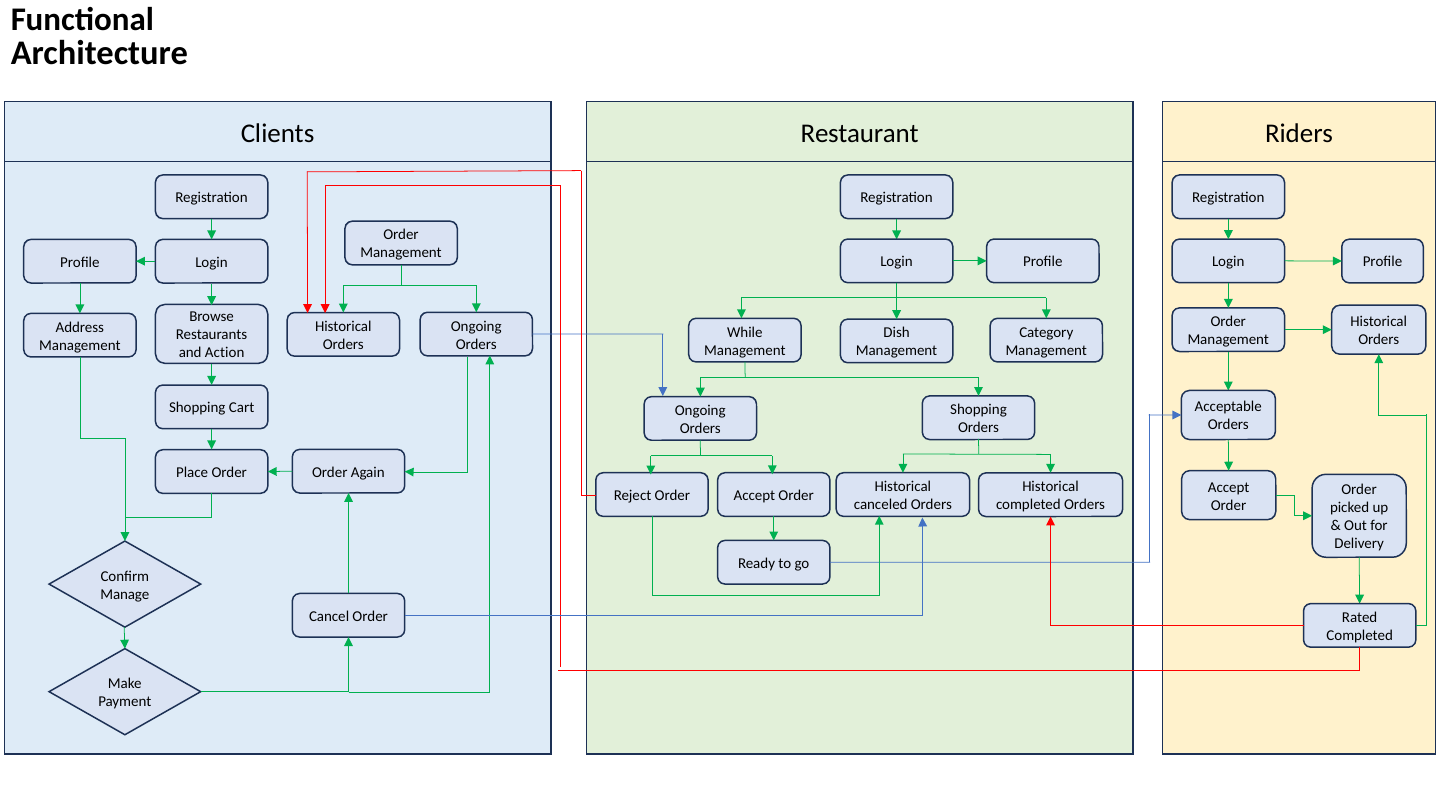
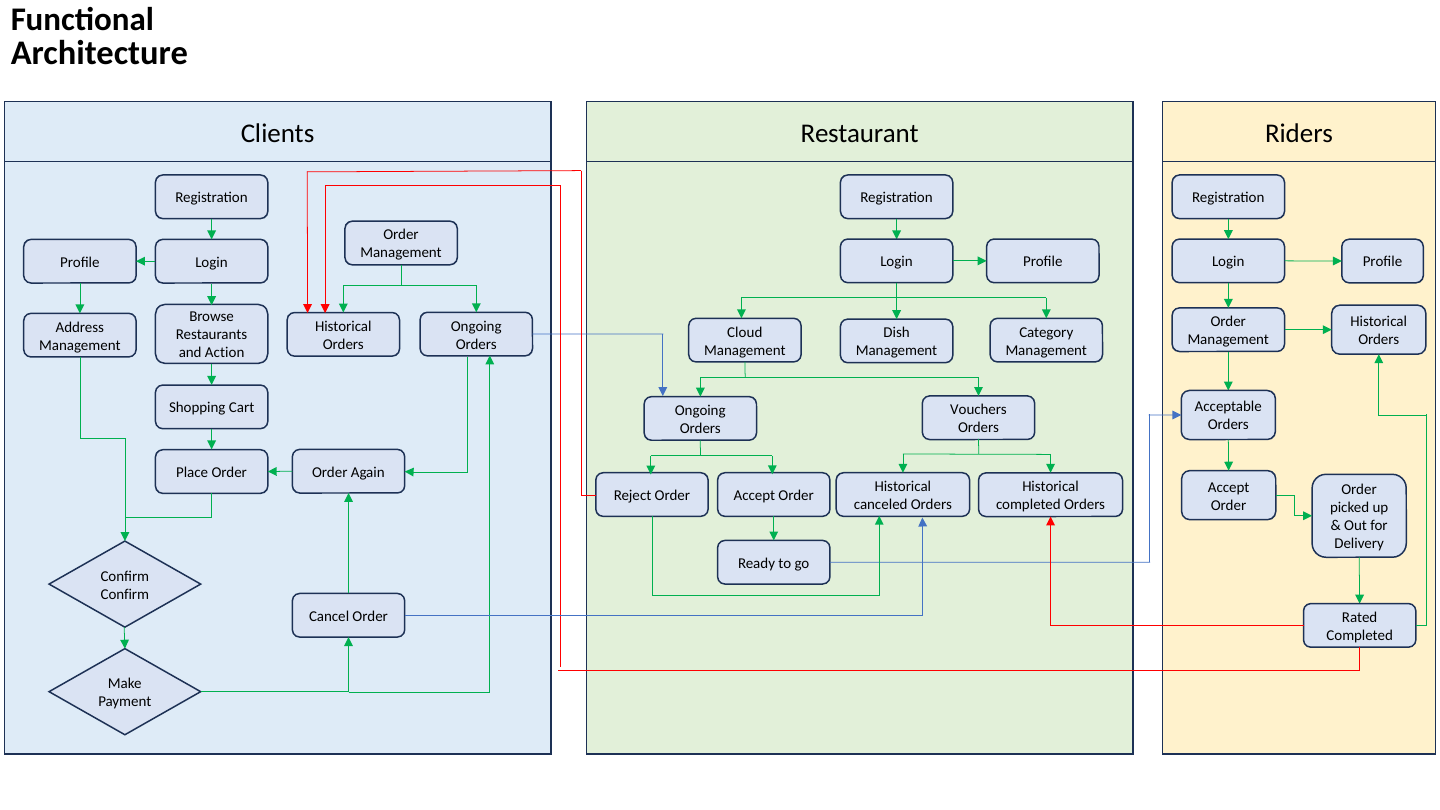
While: While -> Cloud
Shopping at (979, 410): Shopping -> Vouchers
Manage at (125, 594): Manage -> Confirm
